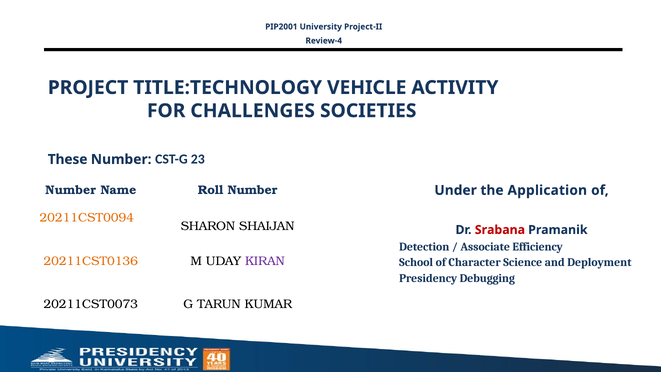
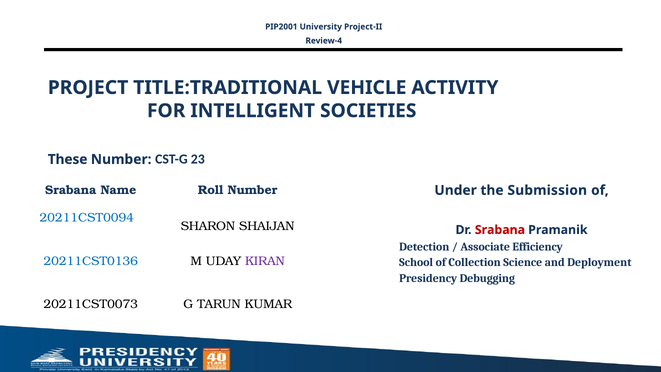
TITLE:TECHNOLOGY: TITLE:TECHNOLOGY -> TITLE:TRADITIONAL
CHALLENGES: CHALLENGES -> INTELLIGENT
Number at (71, 190): Number -> Srabana
Application: Application -> Submission
20211CST0094 colour: orange -> blue
20211CST0136 colour: orange -> blue
Character: Character -> Collection
